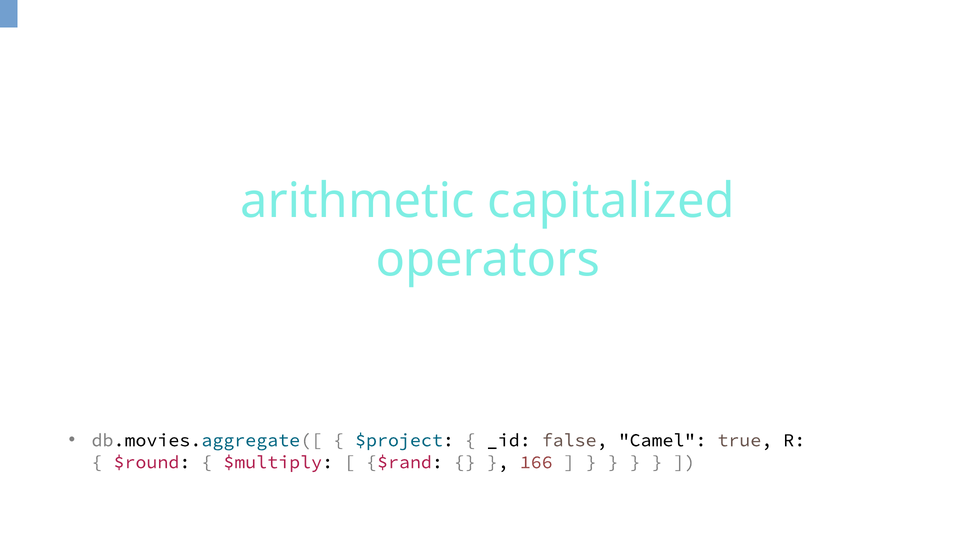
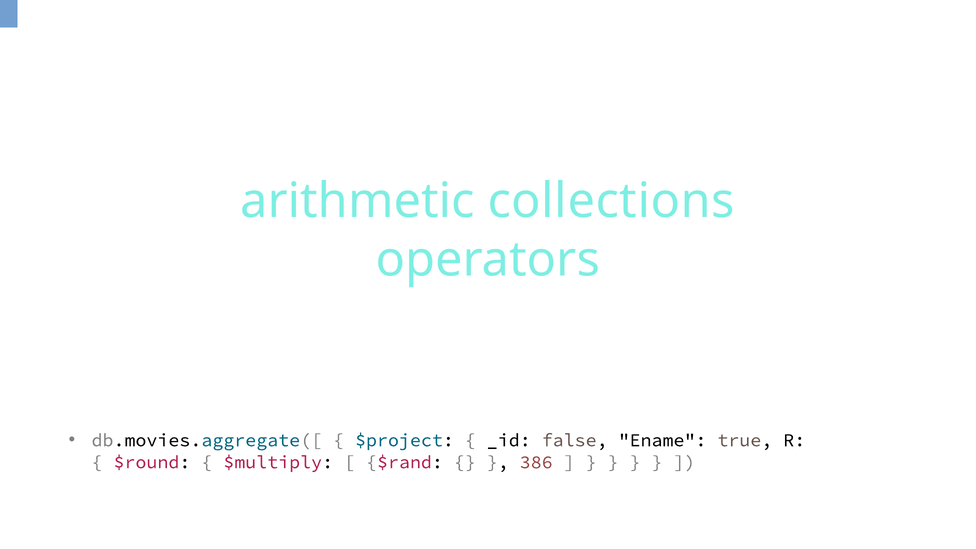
capitalized: capitalized -> collections
Camel: Camel -> Ename
166: 166 -> 386
